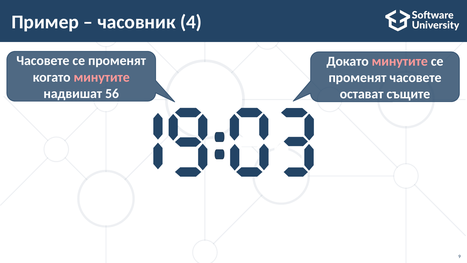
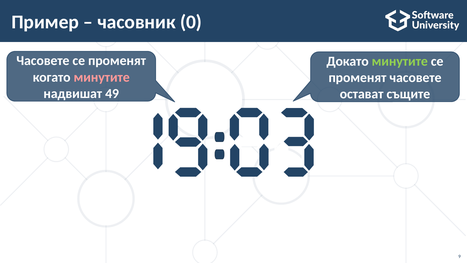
4: 4 -> 0
минутите at (400, 61) colour: pink -> light green
56: 56 -> 49
